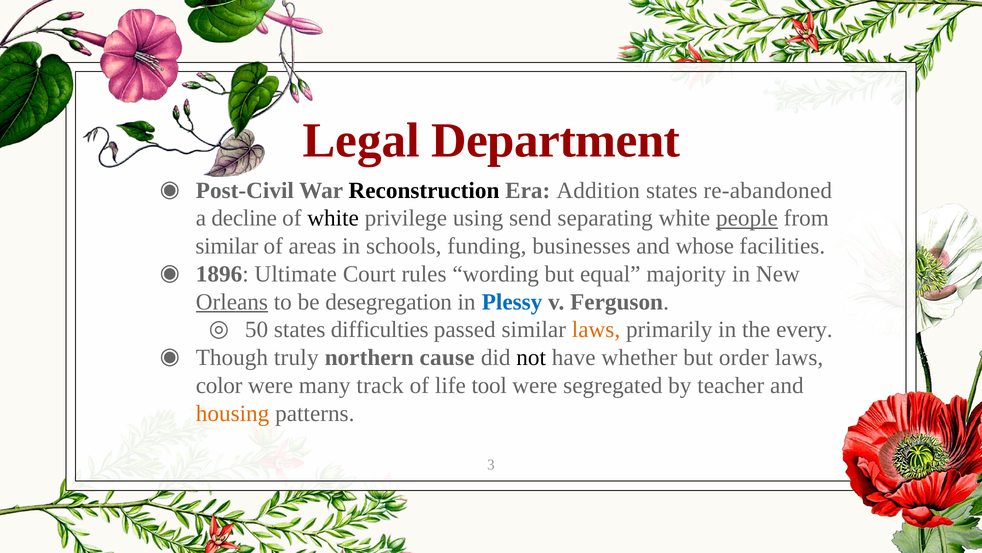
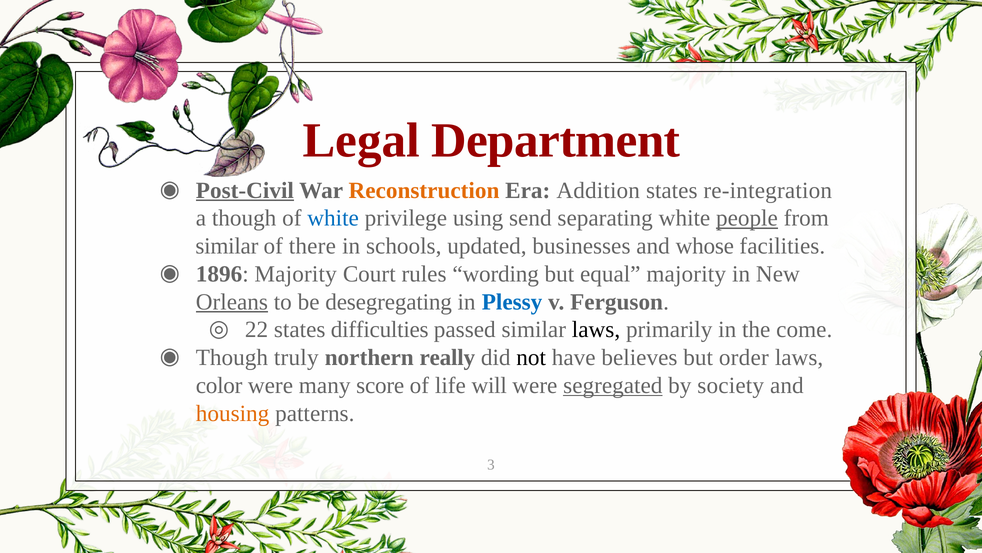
Post-Civil underline: none -> present
Reconstruction colour: black -> orange
re-abandoned: re-abandoned -> re-integration
a decline: decline -> though
white at (333, 218) colour: black -> blue
areas: areas -> there
funding: funding -> updated
1896 Ultimate: Ultimate -> Majority
desegregation: desegregation -> desegregating
50: 50 -> 22
laws at (596, 329) colour: orange -> black
every: every -> come
cause: cause -> really
whether: whether -> believes
track: track -> score
tool: tool -> will
segregated underline: none -> present
teacher: teacher -> society
